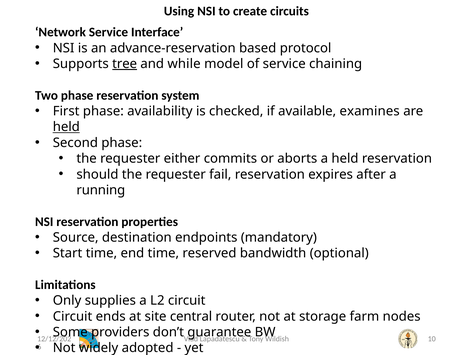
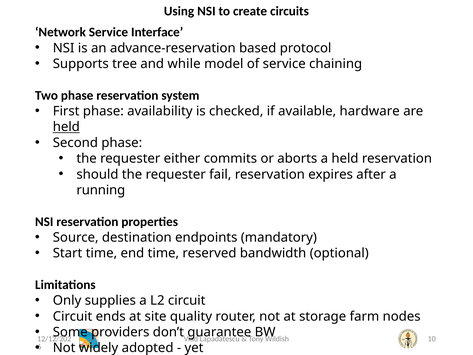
tree underline: present -> none
examines: examines -> hardware
central: central -> quality
